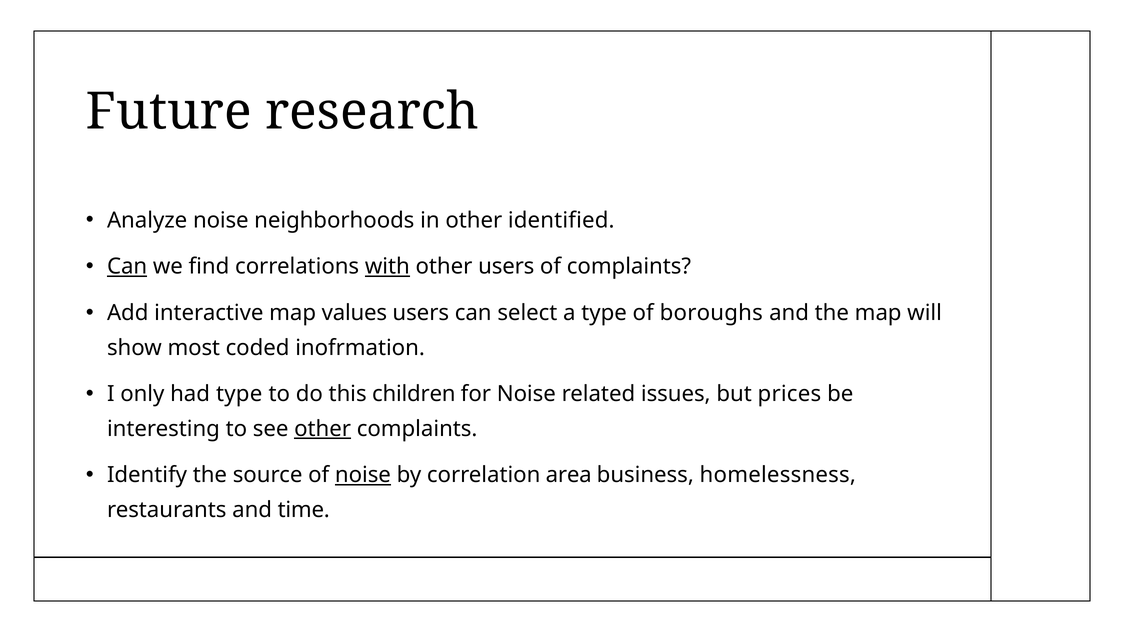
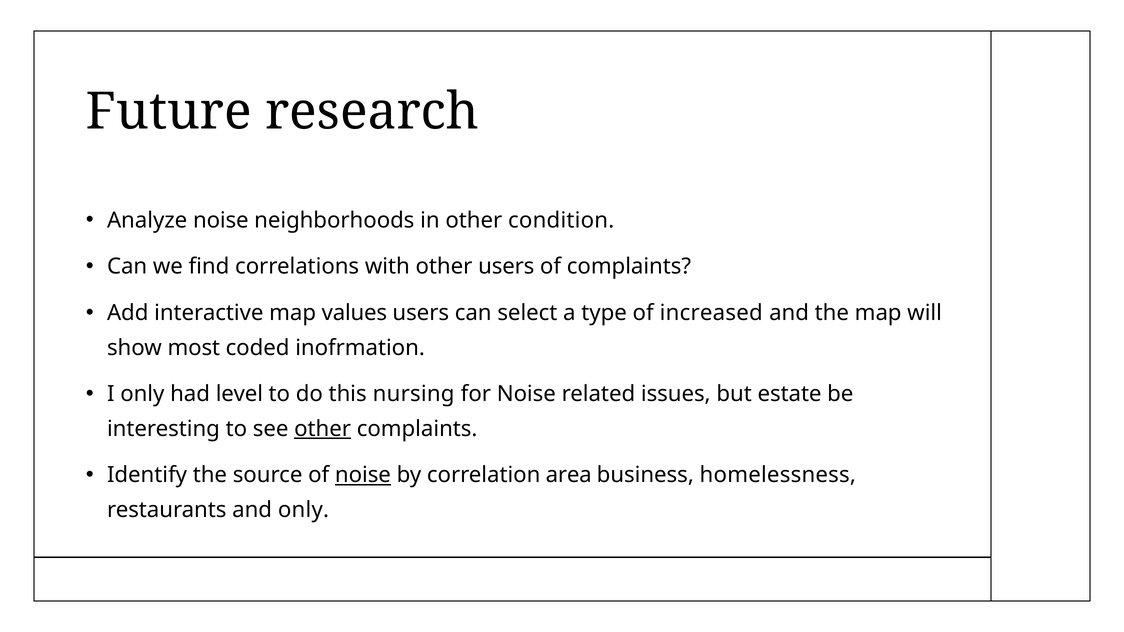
identified: identified -> condition
Can at (127, 267) underline: present -> none
with underline: present -> none
boroughs: boroughs -> increased
had type: type -> level
children: children -> nursing
prices: prices -> estate
and time: time -> only
